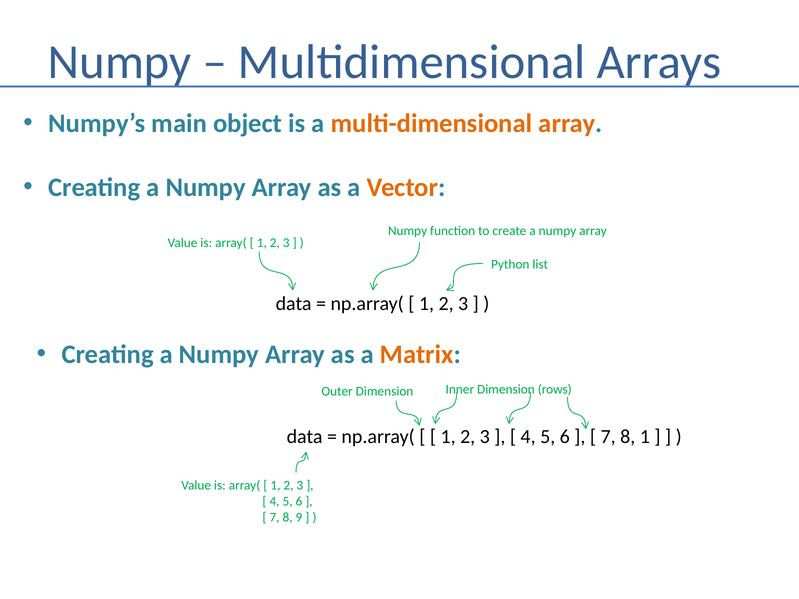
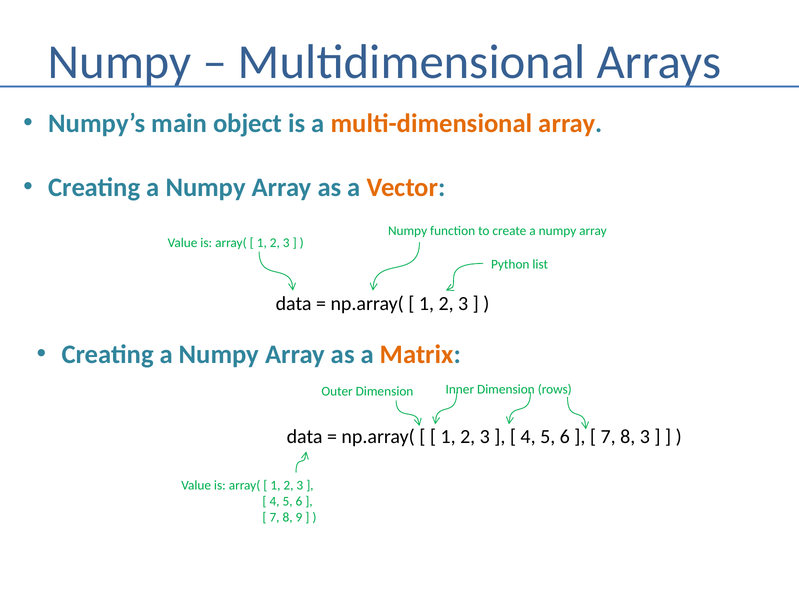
8 1: 1 -> 3
